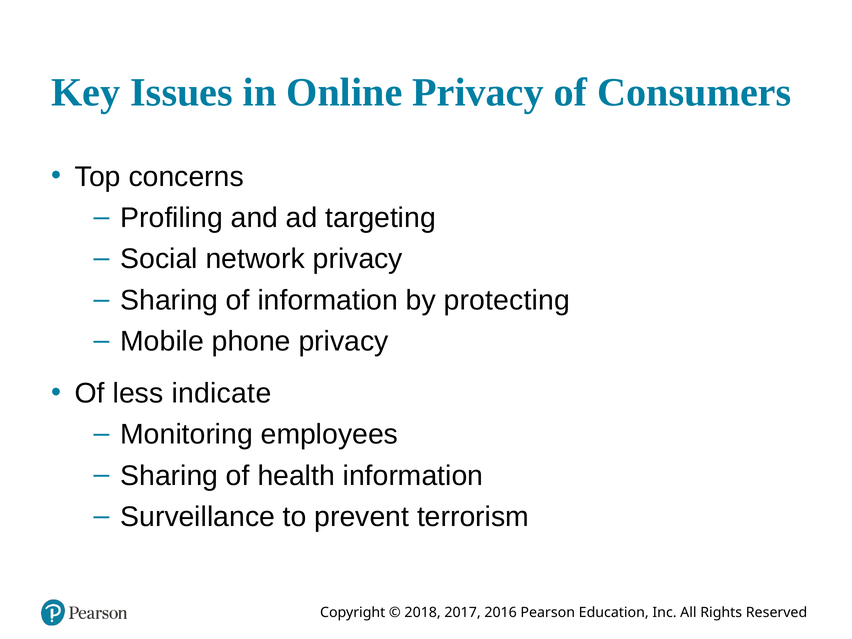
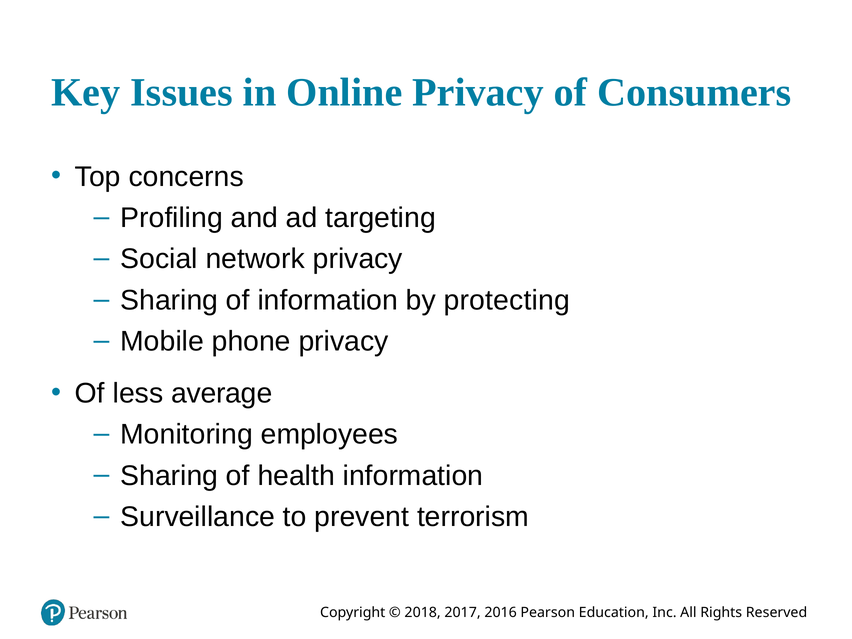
indicate: indicate -> average
